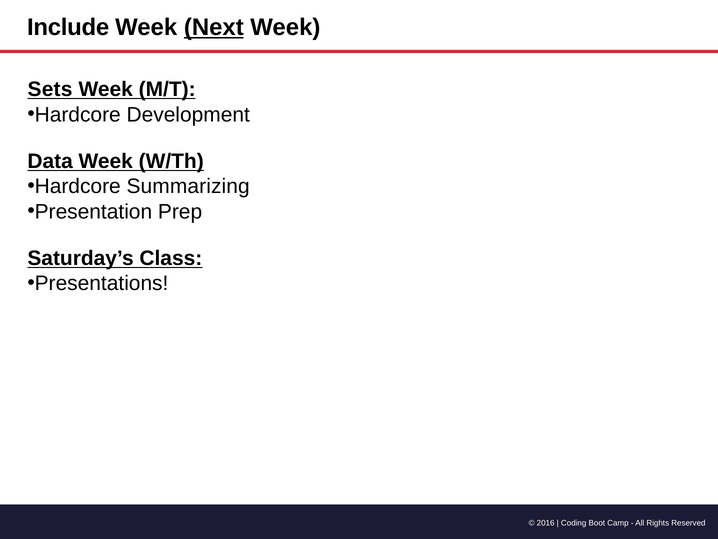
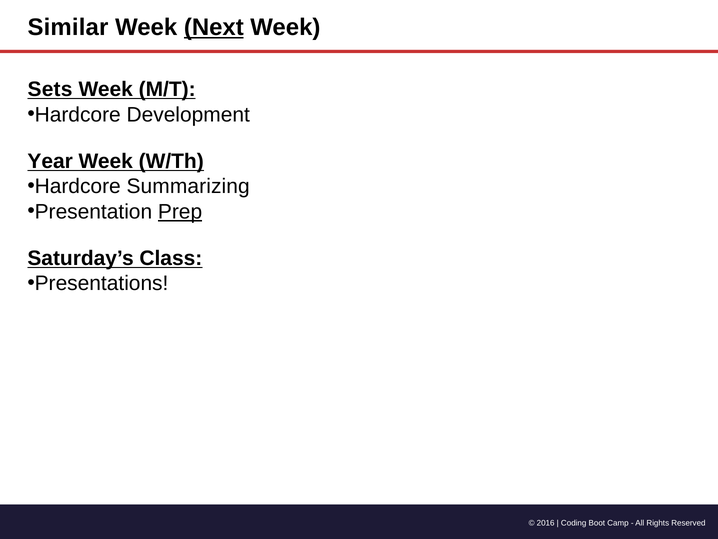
Include: Include -> Similar
Data: Data -> Year
Prep underline: none -> present
